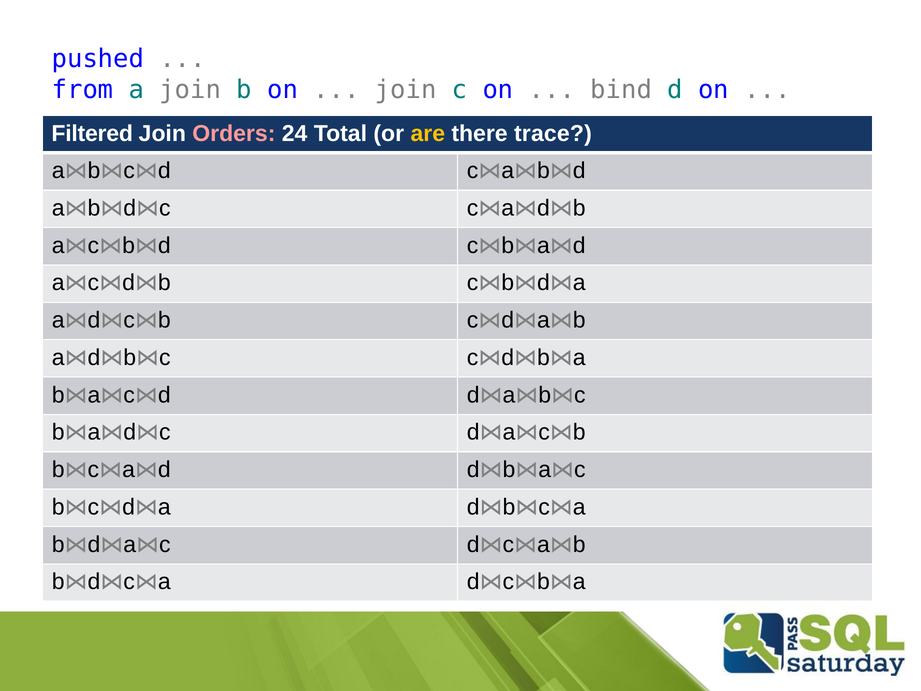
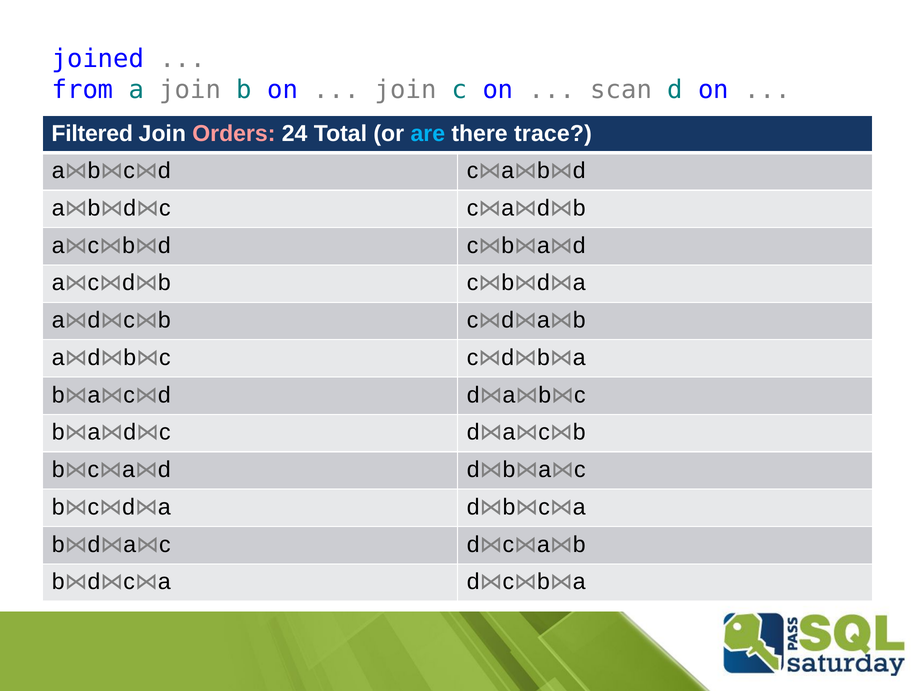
pushed: pushed -> joined
bind: bind -> scan
are colour: yellow -> light blue
